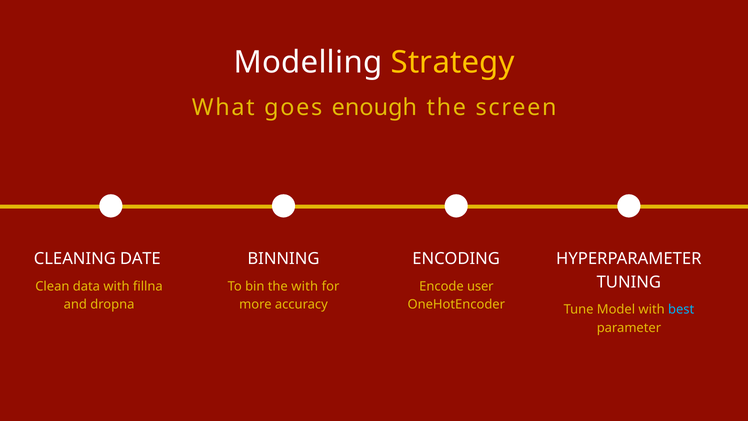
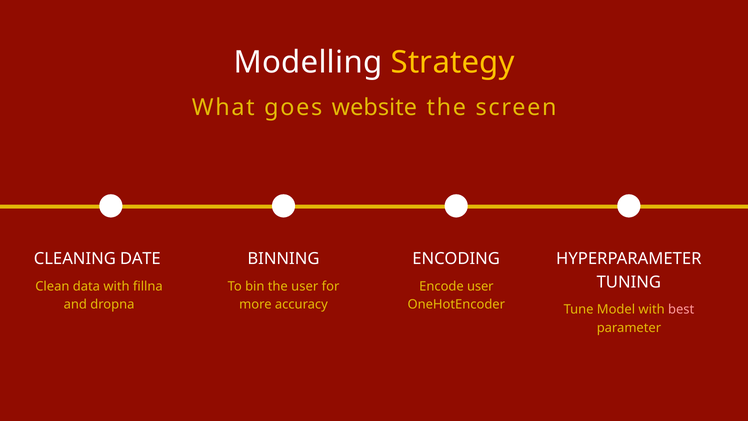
enough: enough -> website
the with: with -> user
best colour: light blue -> pink
